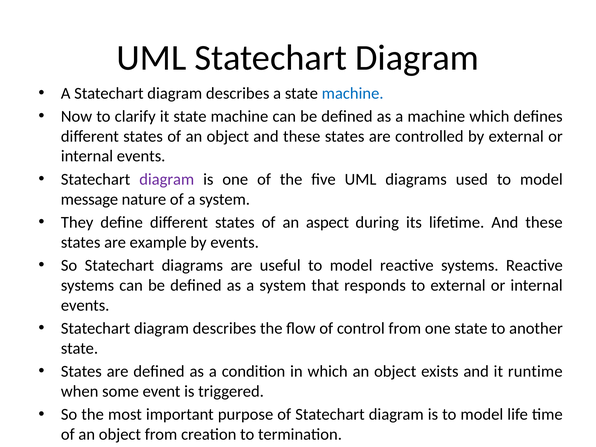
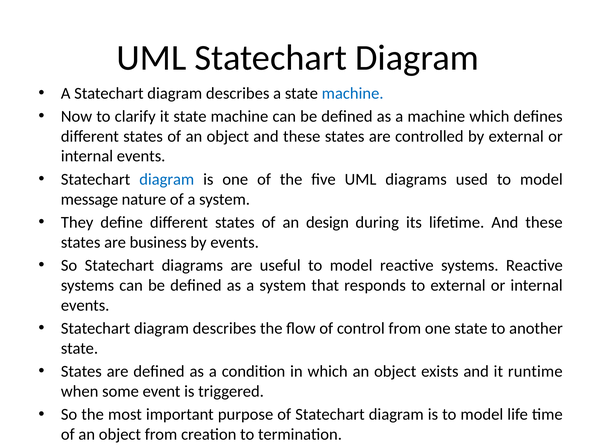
diagram at (167, 179) colour: purple -> blue
aspect: aspect -> design
example: example -> business
